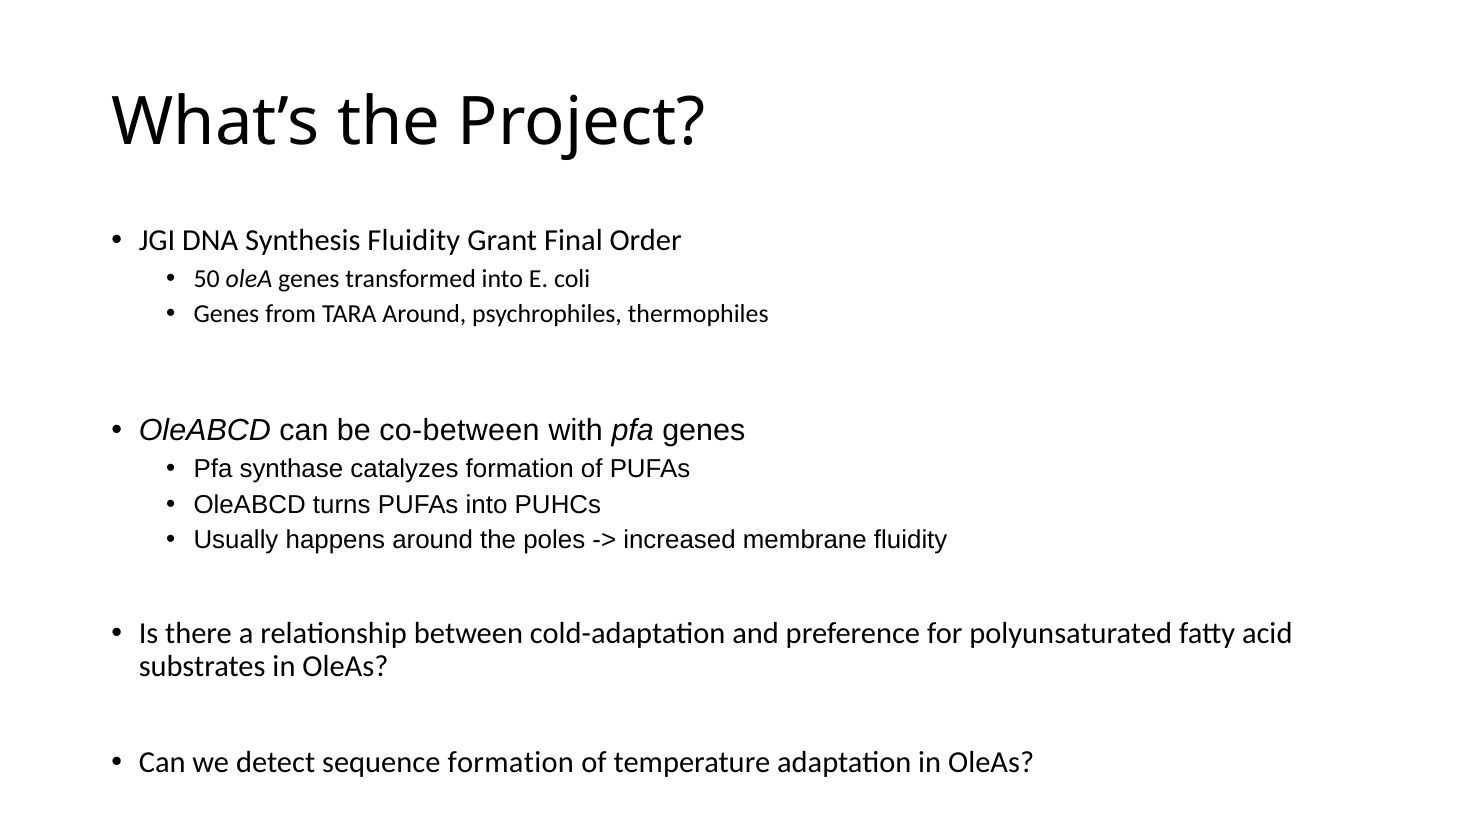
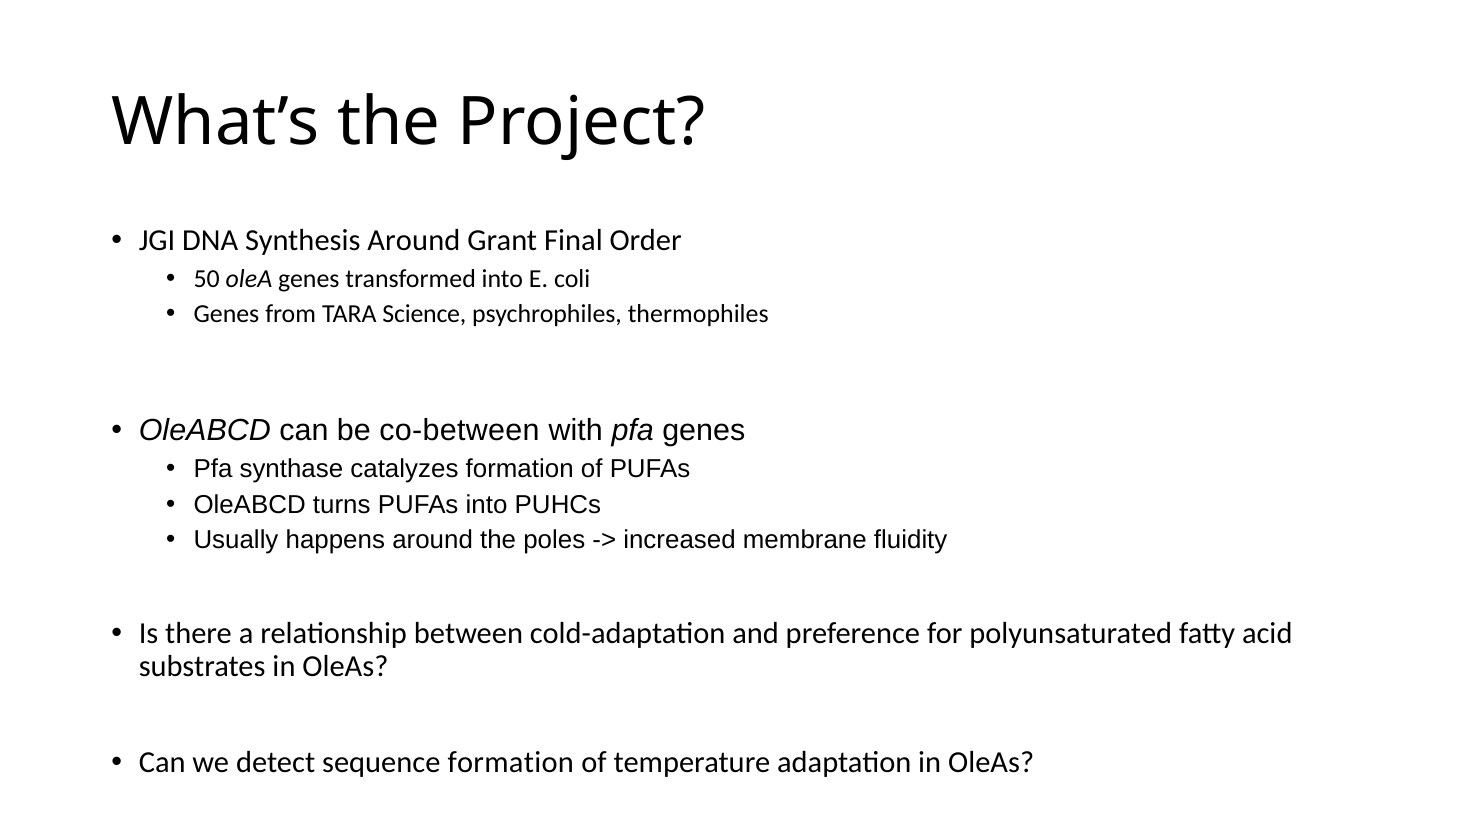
Synthesis Fluidity: Fluidity -> Around
TARA Around: Around -> Science
